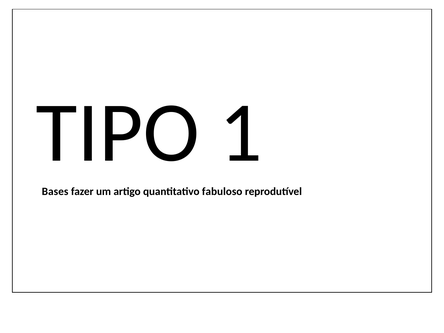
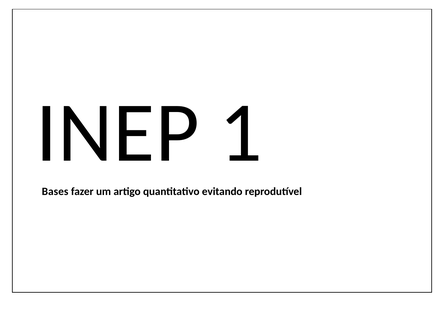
TIPO: TIPO -> INEP
fabuloso: fabuloso -> evitando
